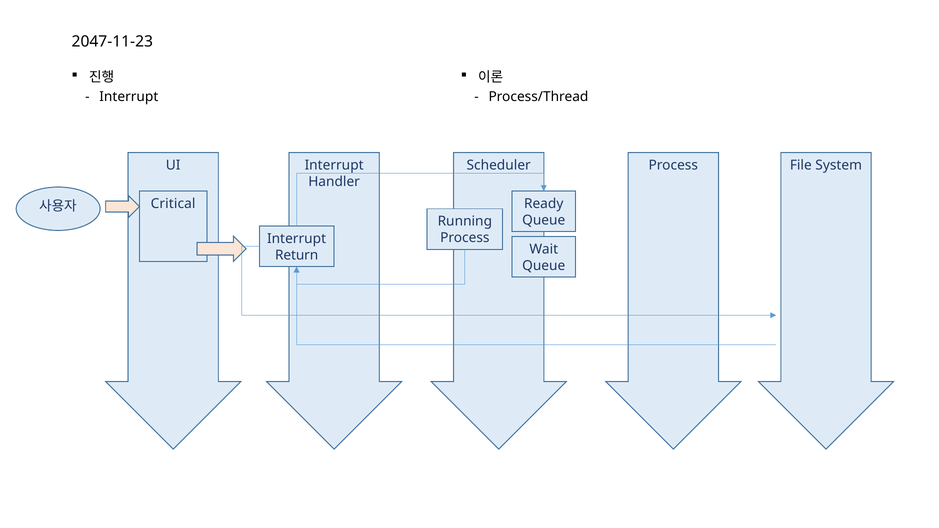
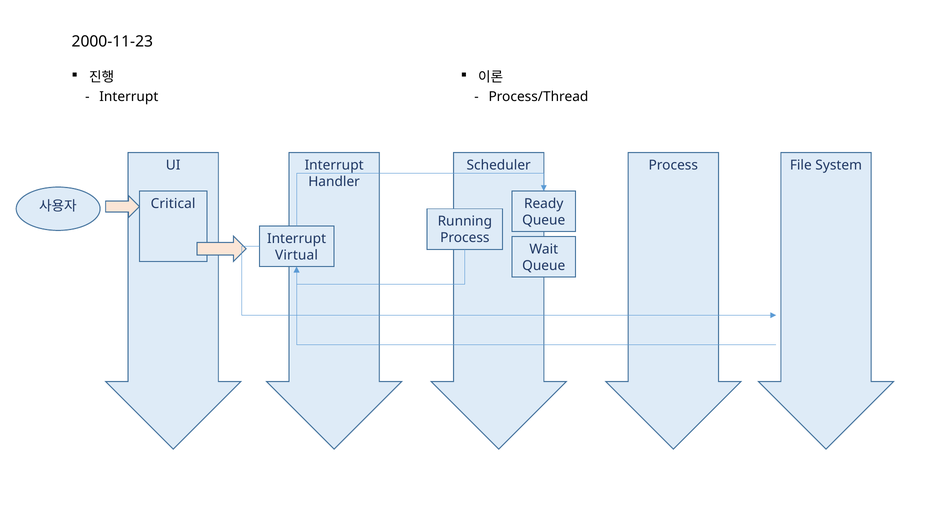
2047-11-23: 2047-11-23 -> 2000-11-23
Return: Return -> Virtual
